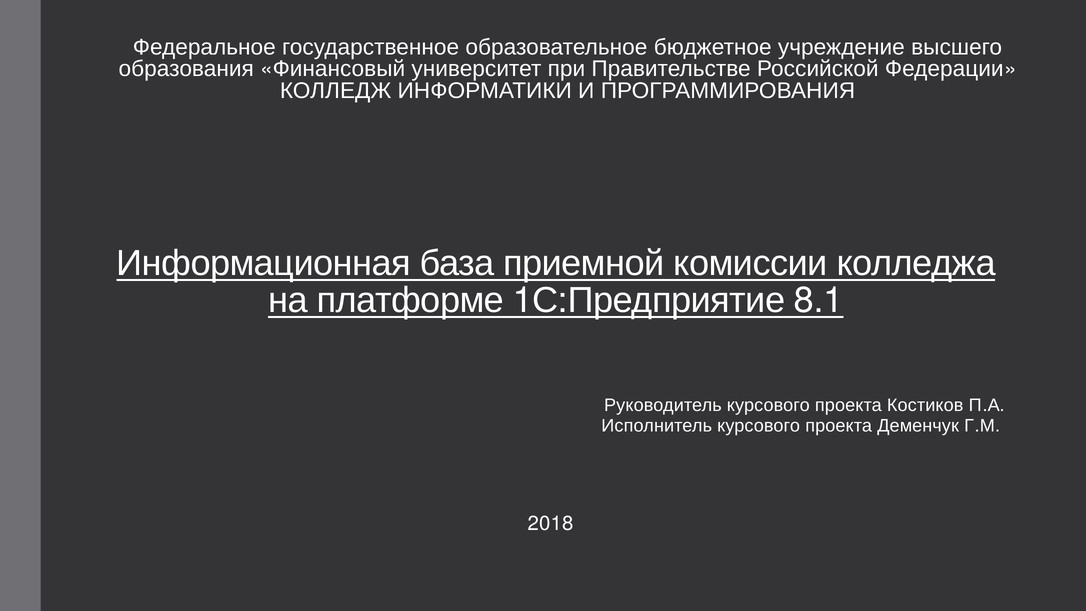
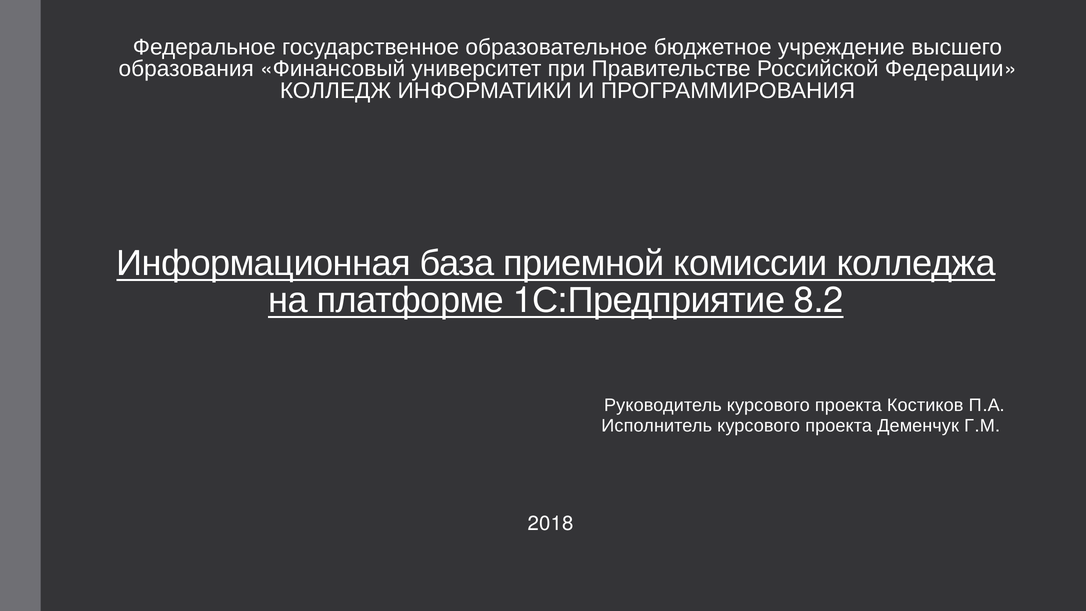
8.1: 8.1 -> 8.2
